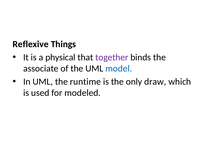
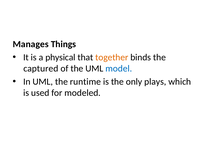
Reflexive: Reflexive -> Manages
together colour: purple -> orange
associate: associate -> captured
draw: draw -> plays
